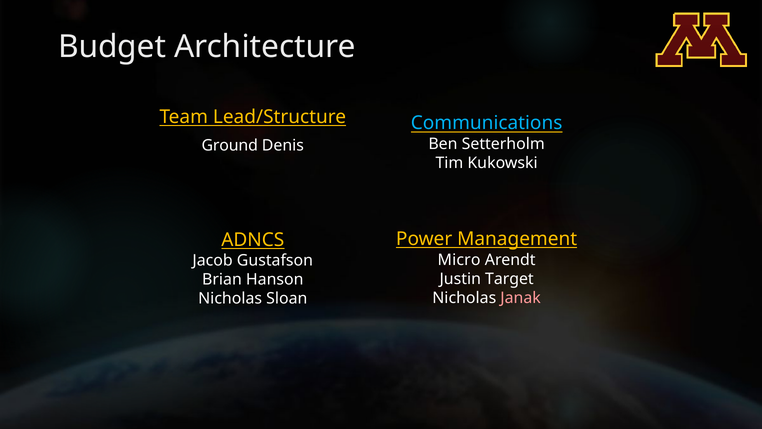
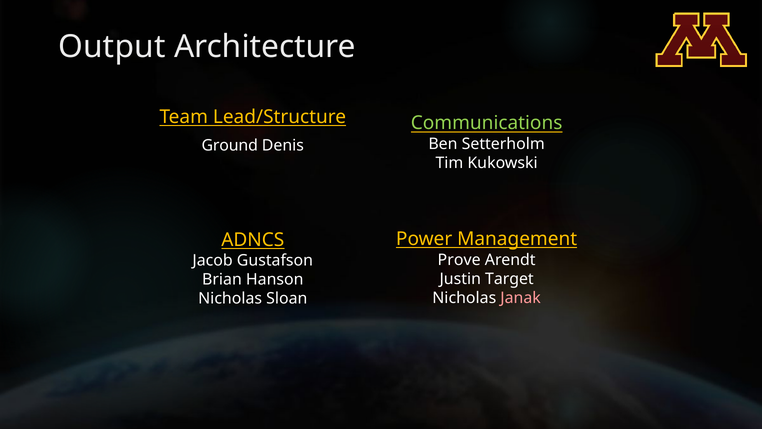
Budget: Budget -> Output
Communications colour: light blue -> light green
Micro: Micro -> Prove
